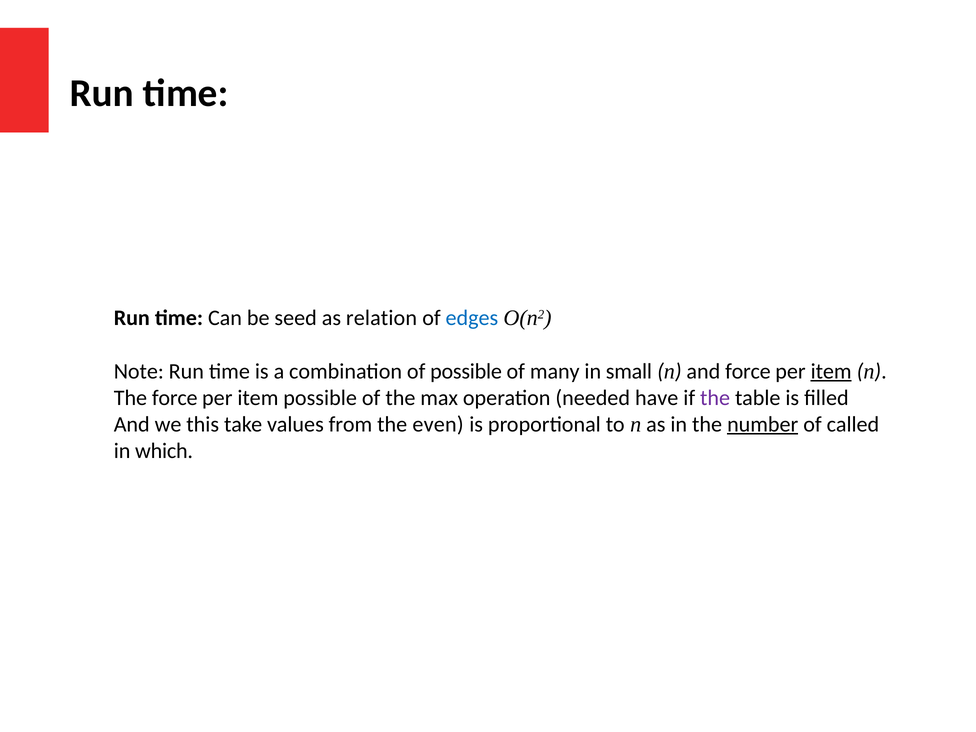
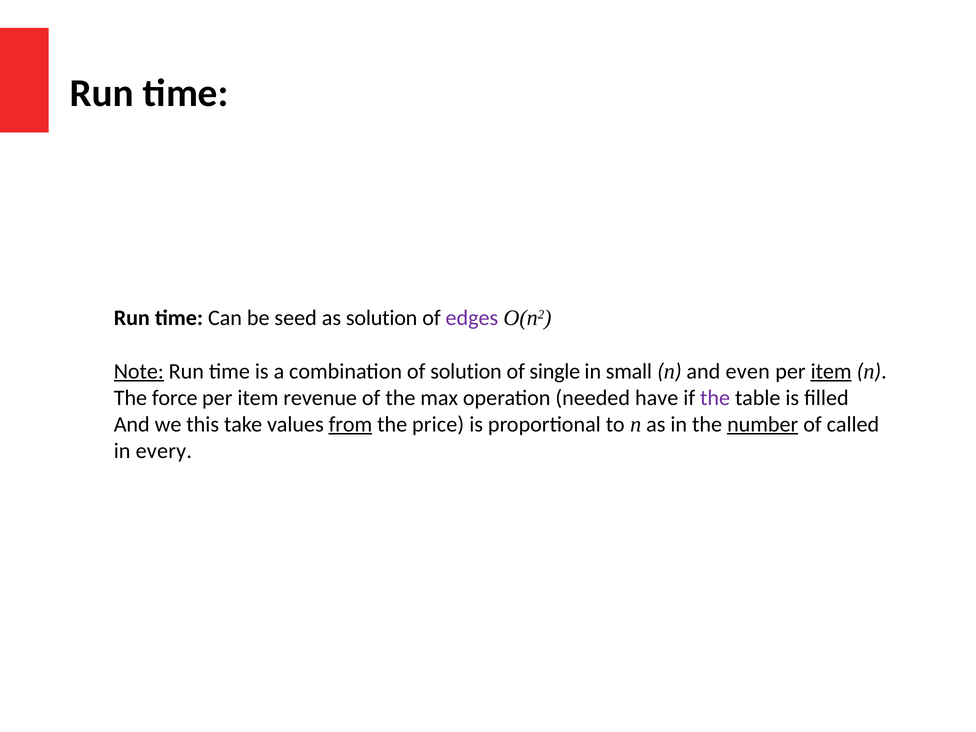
as relation: relation -> solution
edges colour: blue -> purple
Note underline: none -> present
of possible: possible -> solution
many: many -> single
and force: force -> even
item possible: possible -> revenue
from underline: none -> present
even: even -> price
which: which -> every
